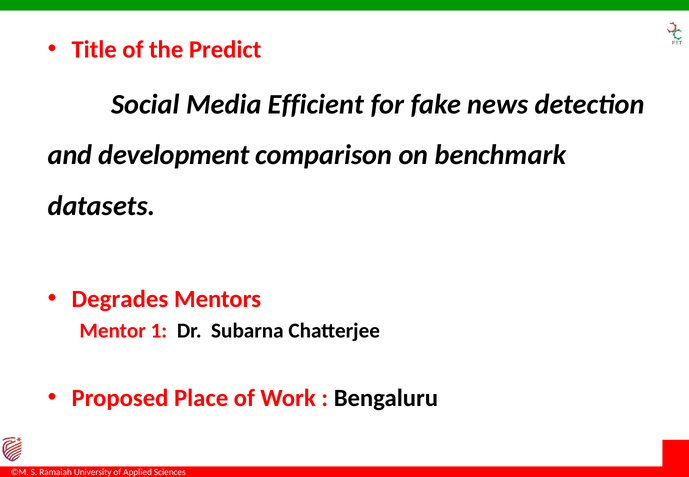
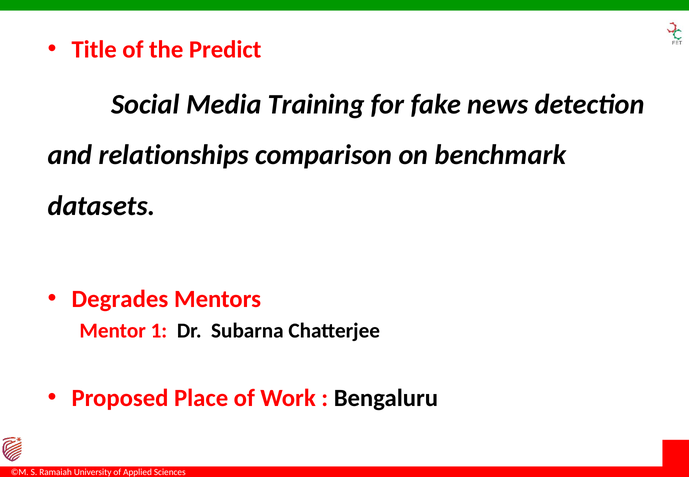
Efficient: Efficient -> Training
development: development -> relationships
